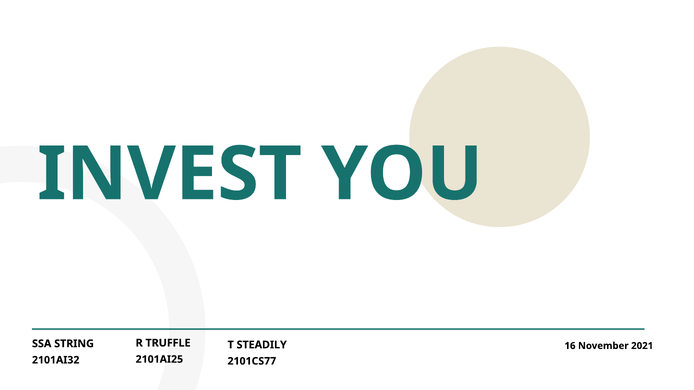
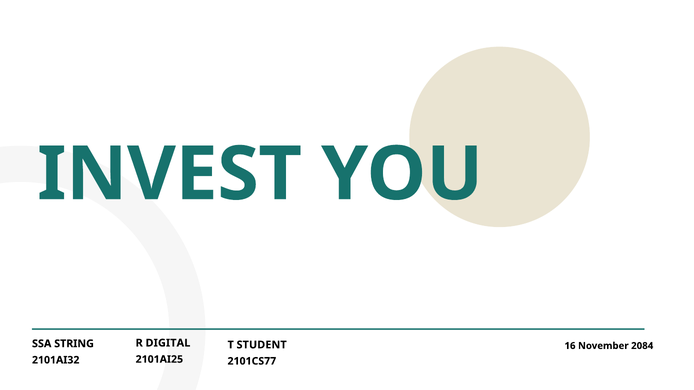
TRUFFLE: TRUFFLE -> DIGITAL
STEADILY: STEADILY -> STUDENT
2021: 2021 -> 2084
